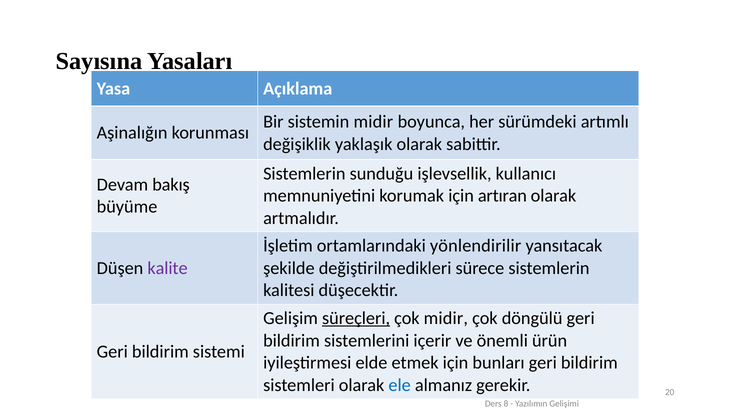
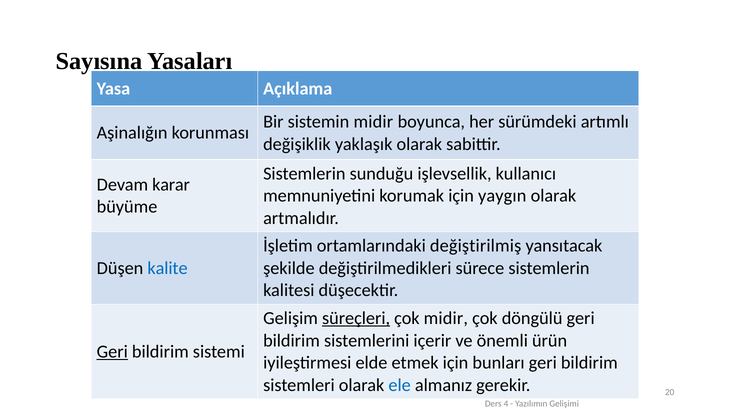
bakış: bakış -> karar
artıran: artıran -> yaygın
yönlendirilir: yönlendirilir -> değiştirilmiş
kalite colour: purple -> blue
Geri at (112, 351) underline: none -> present
8: 8 -> 4
